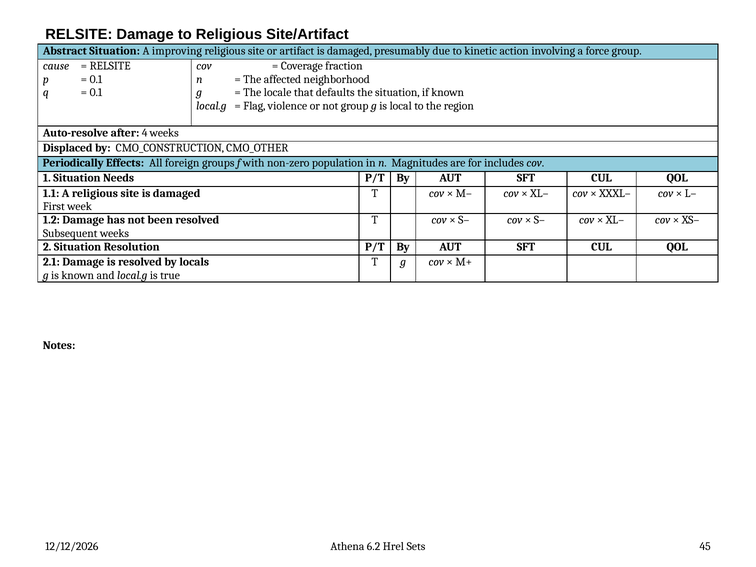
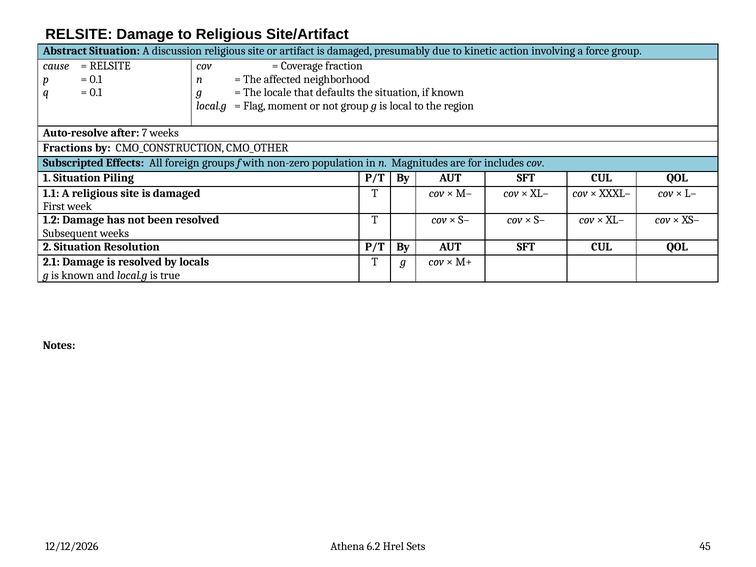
improving: improving -> discussion
violence: violence -> moment
4: 4 -> 7
Displaced: Displaced -> Fractions
Periodically: Periodically -> Subscripted
Needs: Needs -> Piling
